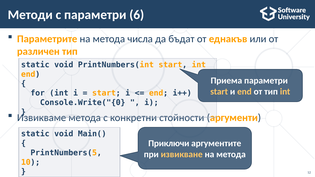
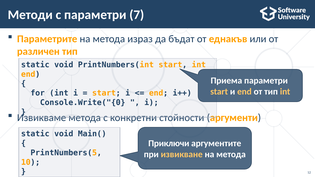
6: 6 -> 7
числа: числа -> израз
